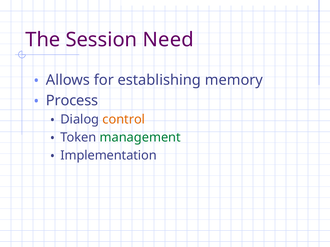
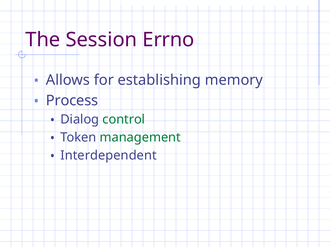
Need: Need -> Errno
control colour: orange -> green
Implementation: Implementation -> Interdependent
